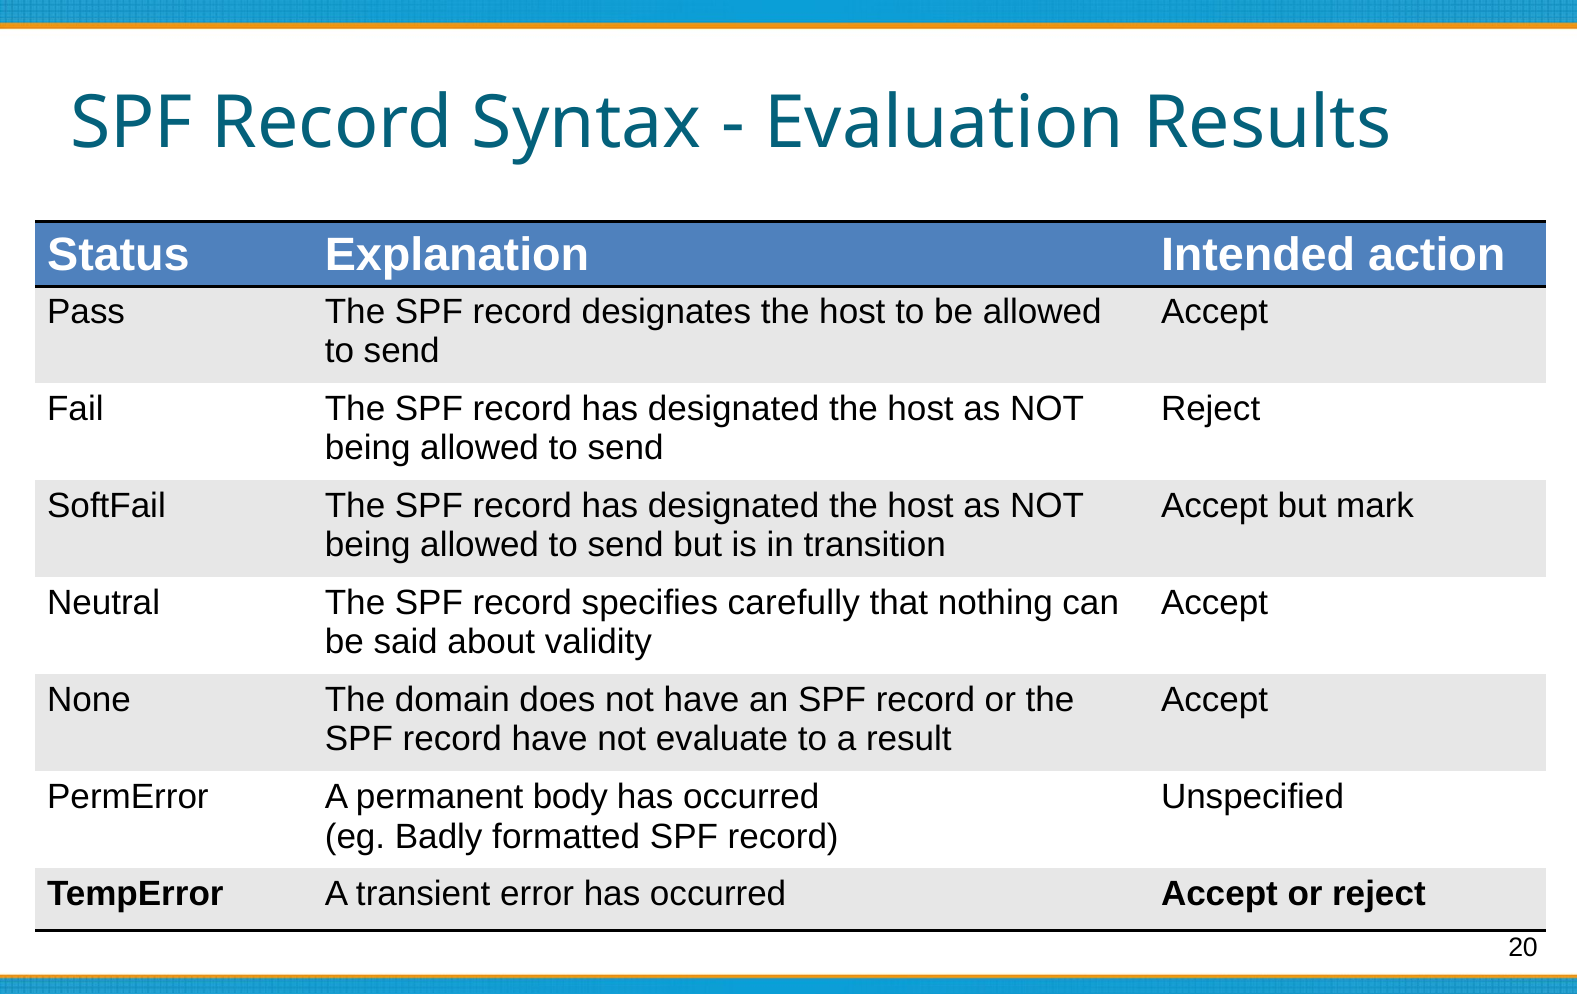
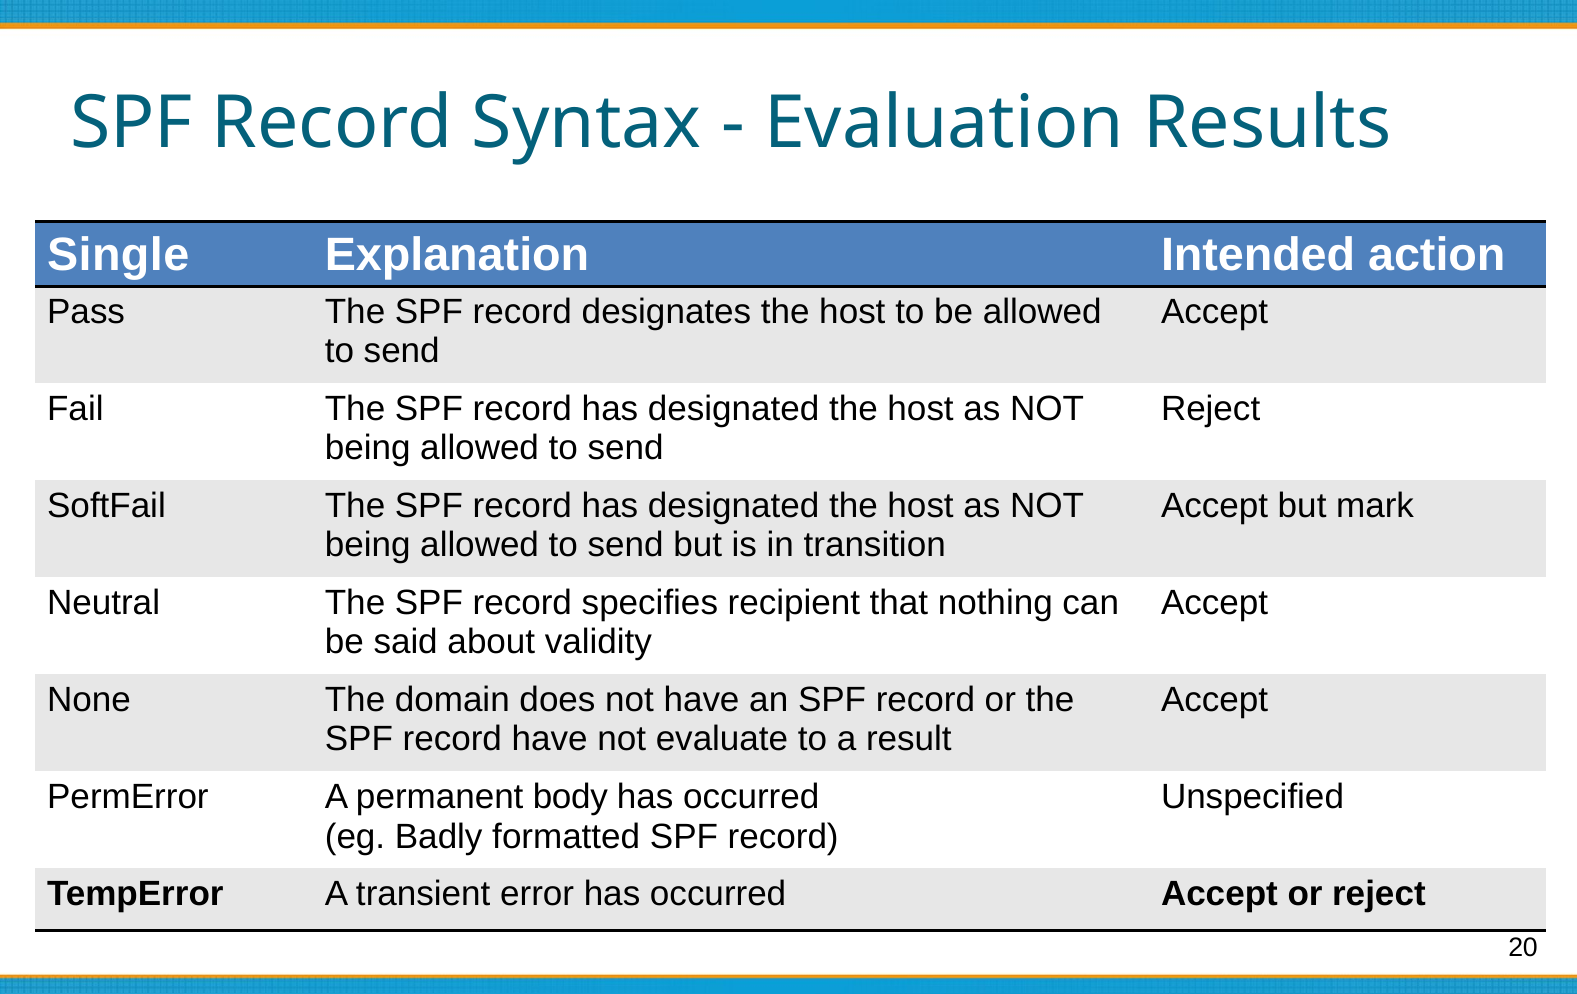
Status: Status -> Single
carefully: carefully -> recipient
